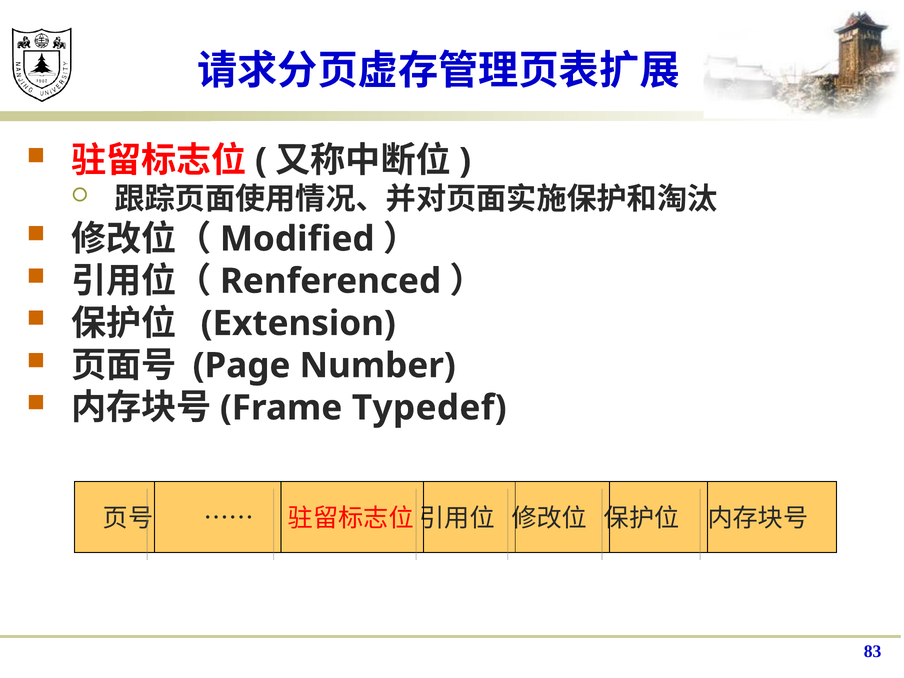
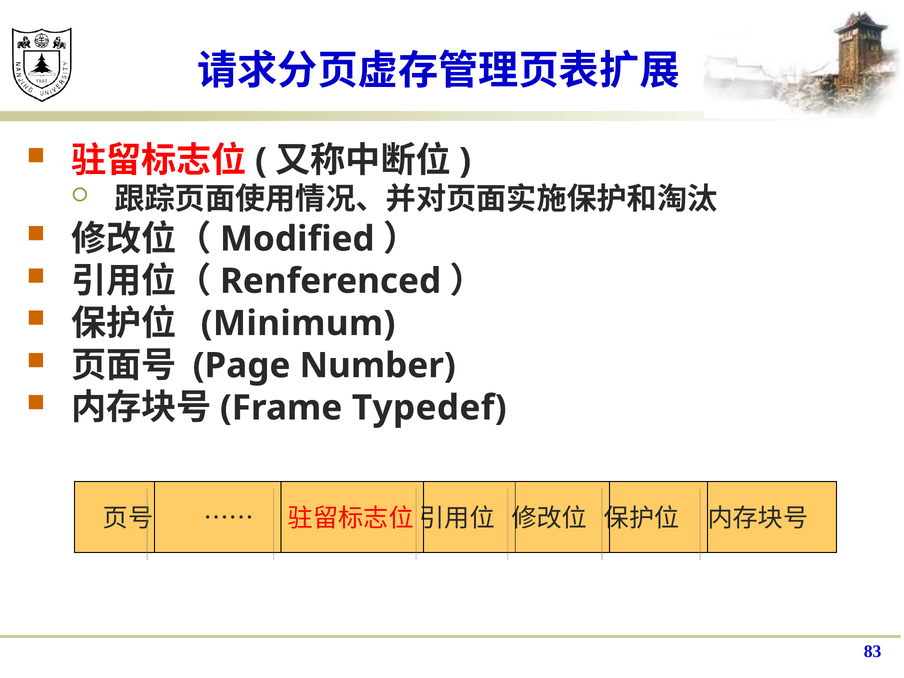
Extension: Extension -> Minimum
